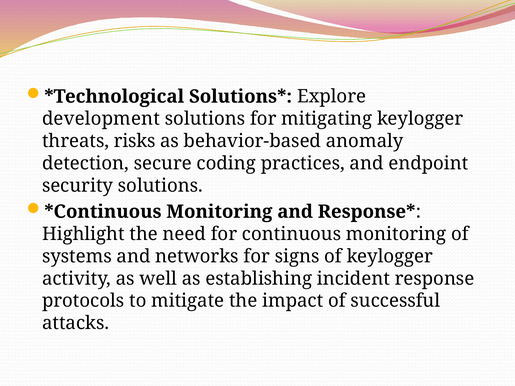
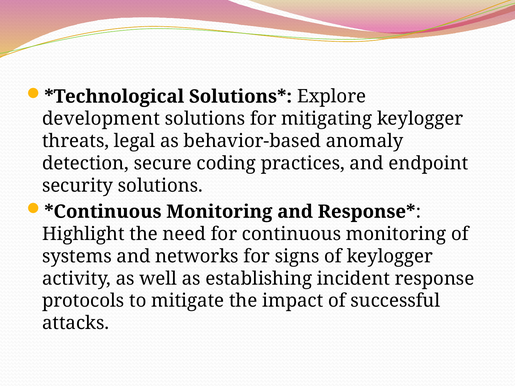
risks: risks -> legal
